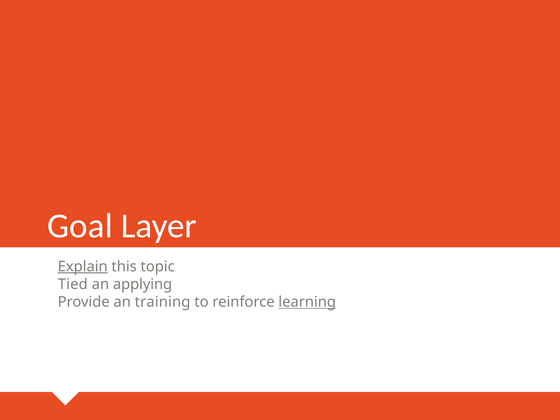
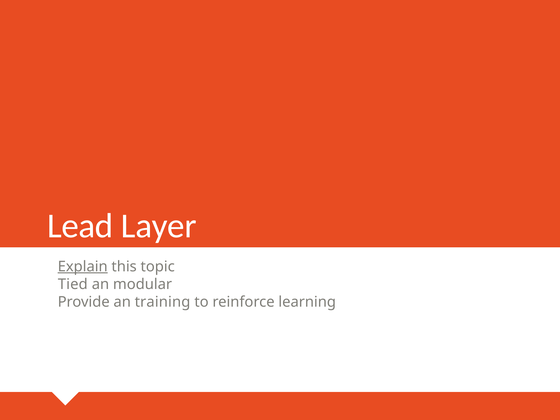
Goal: Goal -> Lead
applying: applying -> modular
learning underline: present -> none
